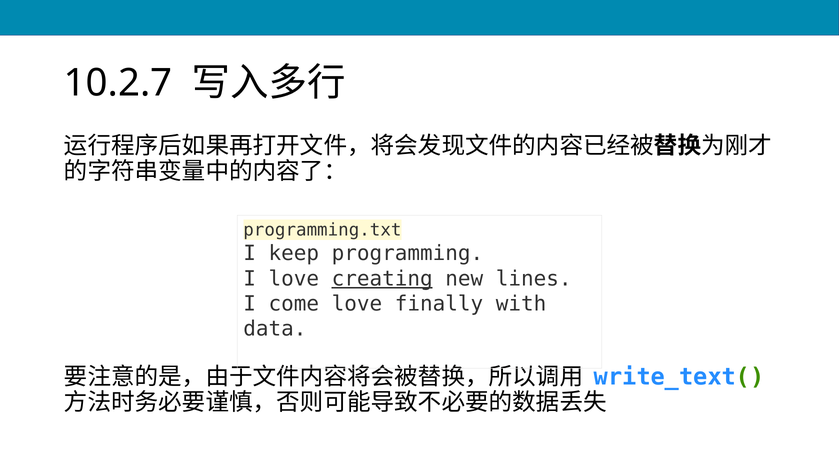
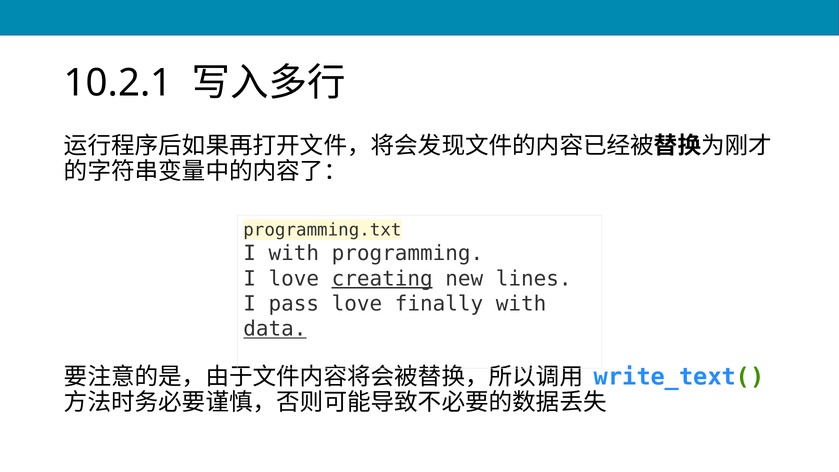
10.2.7: 10.2.7 -> 10.2.1
I keep: keep -> with
come: come -> pass
data underline: none -> present
